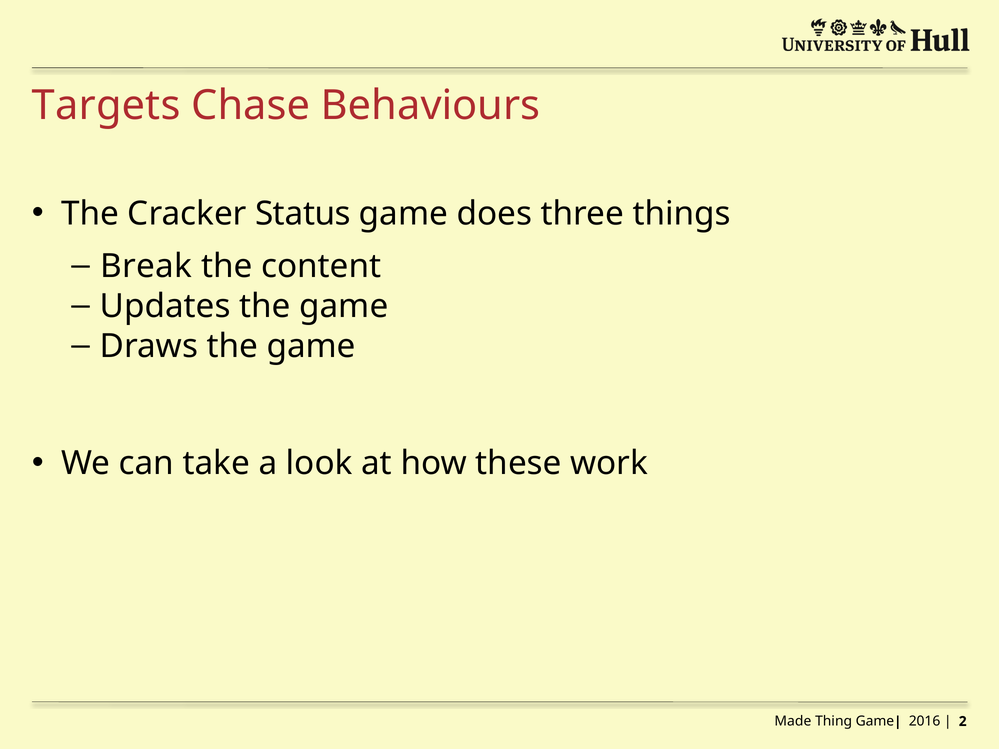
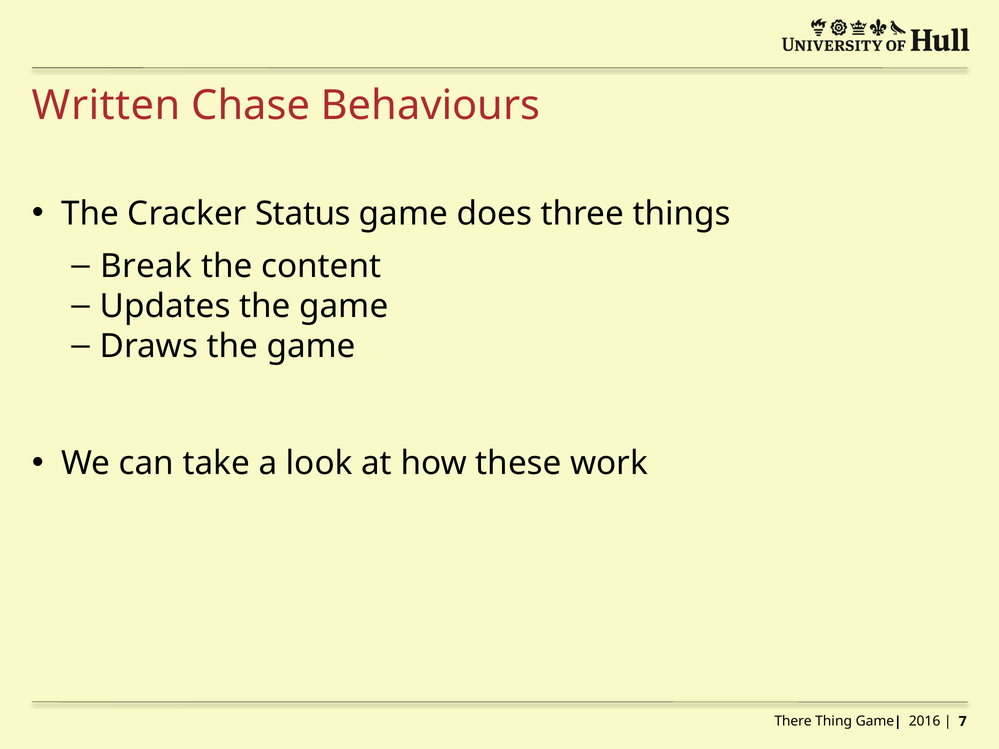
Targets: Targets -> Written
Made: Made -> There
2: 2 -> 7
